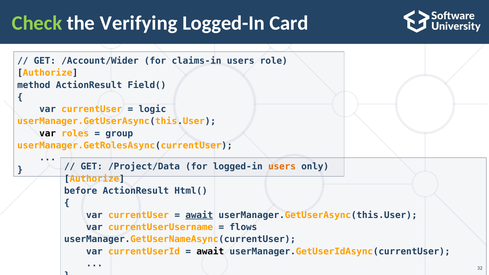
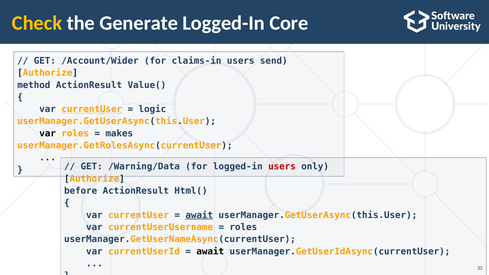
Check colour: light green -> yellow
Verifying: Verifying -> Generate
Card: Card -> Core
role: role -> send
Field(: Field( -> Value(
currentUser at (92, 109) underline: none -> present
group: group -> makes
/Project/Data: /Project/Data -> /Warning/Data
users at (282, 167) colour: orange -> red
flows at (243, 227): flows -> roles
